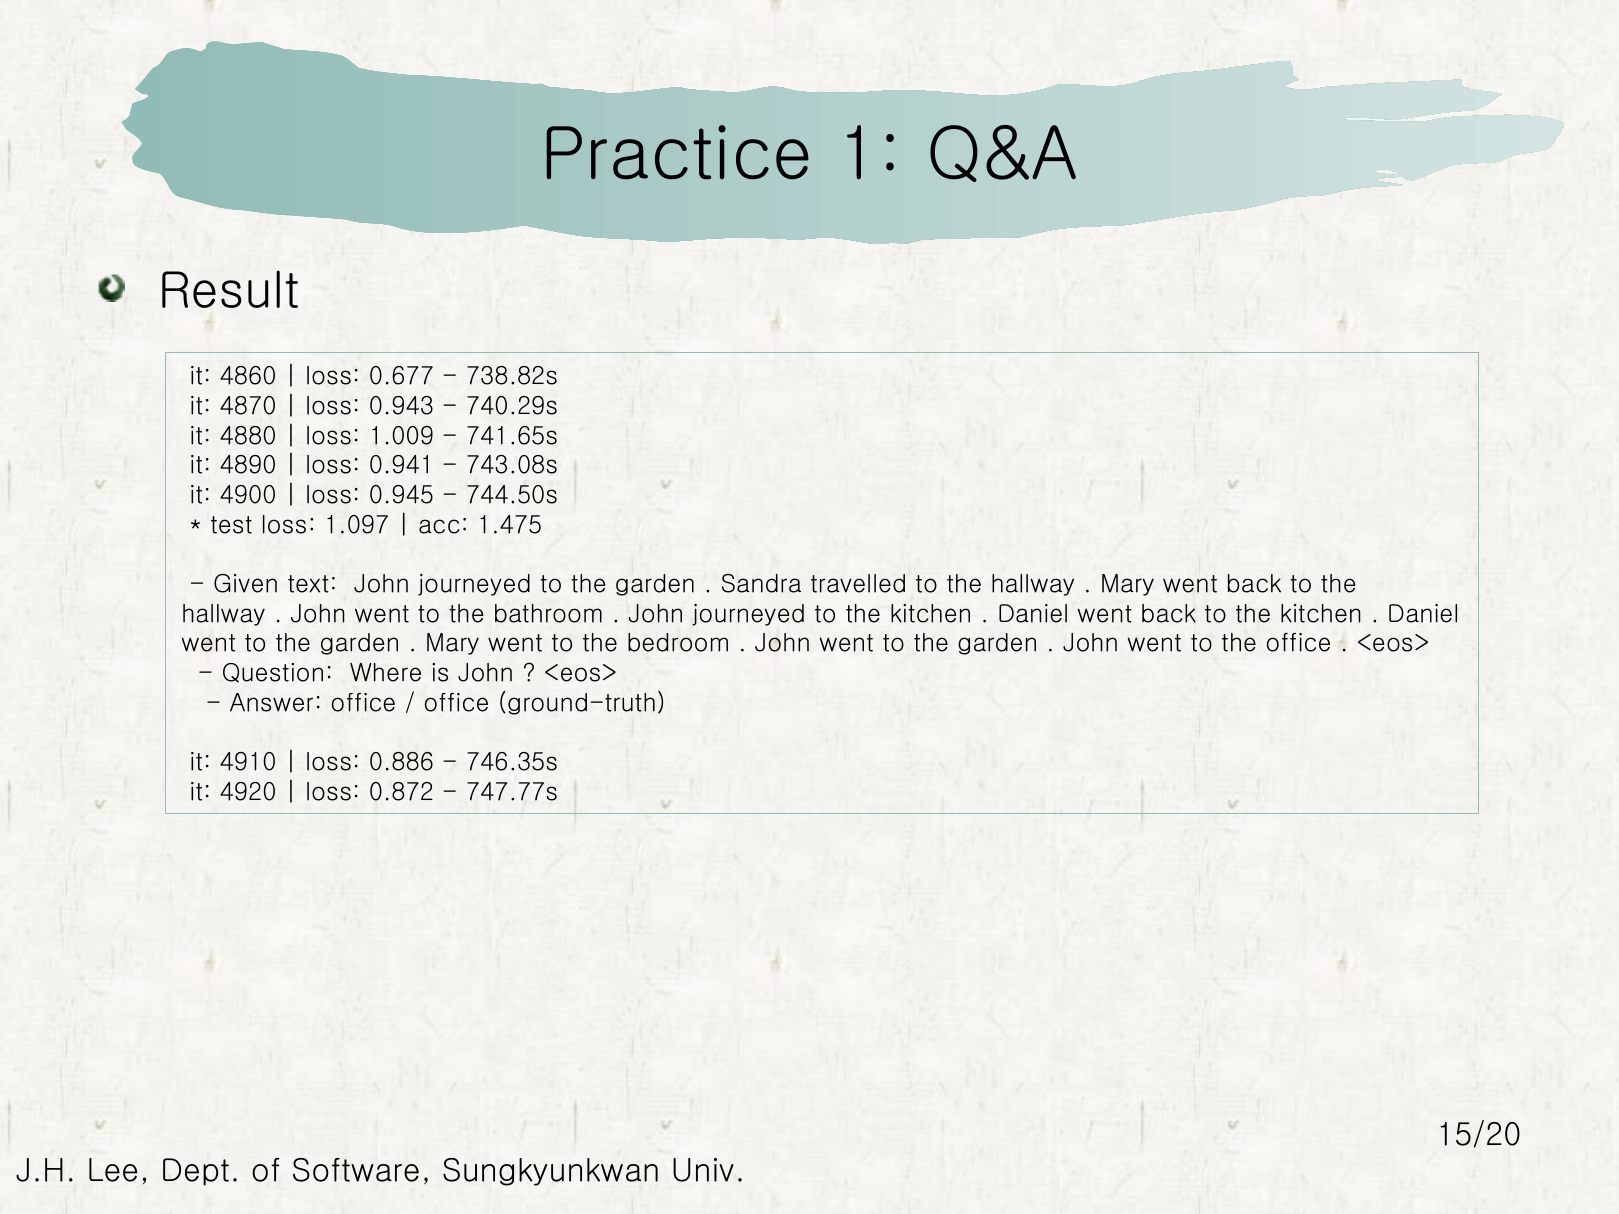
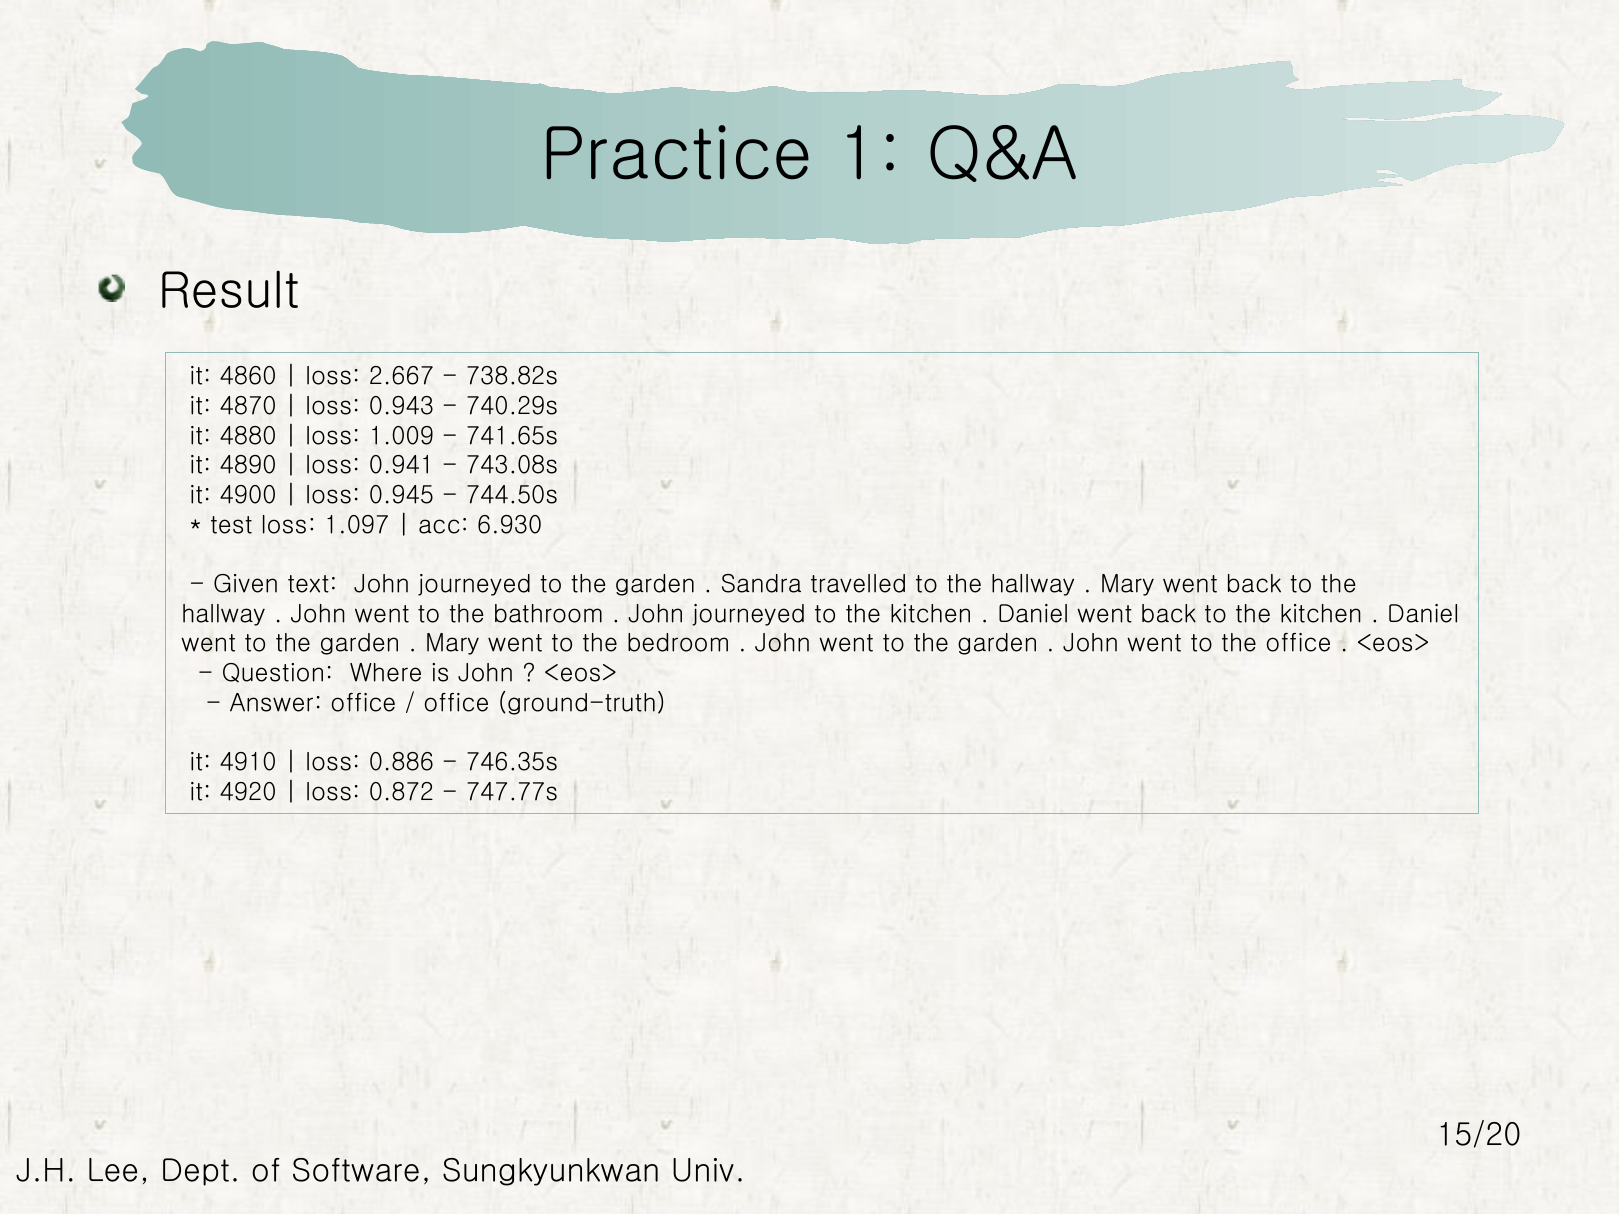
0.677: 0.677 -> 2.667
1.475: 1.475 -> 6.930
